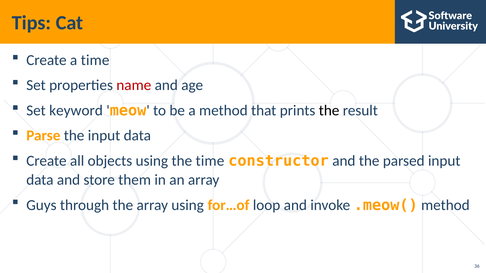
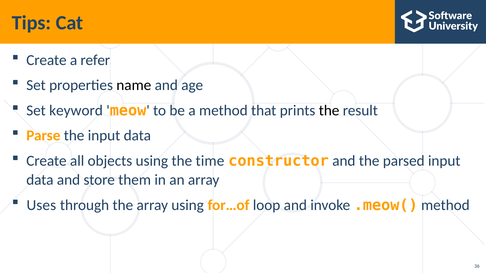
a time: time -> refer
name colour: red -> black
Guys: Guys -> Uses
